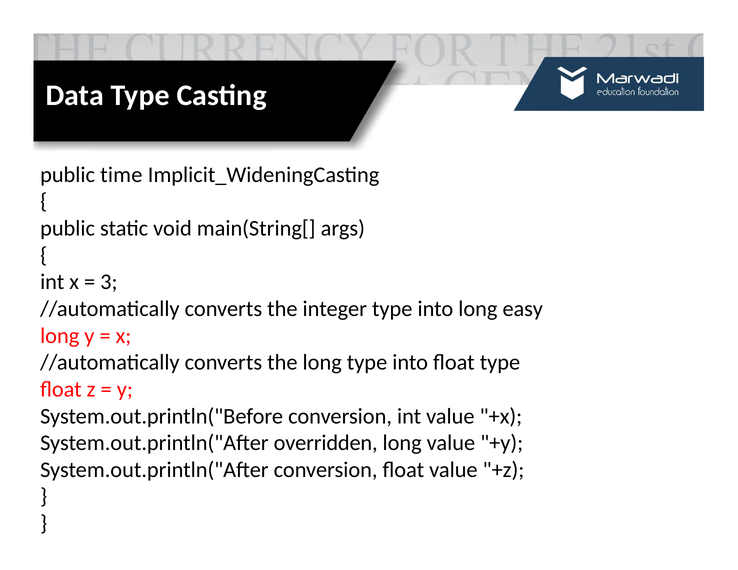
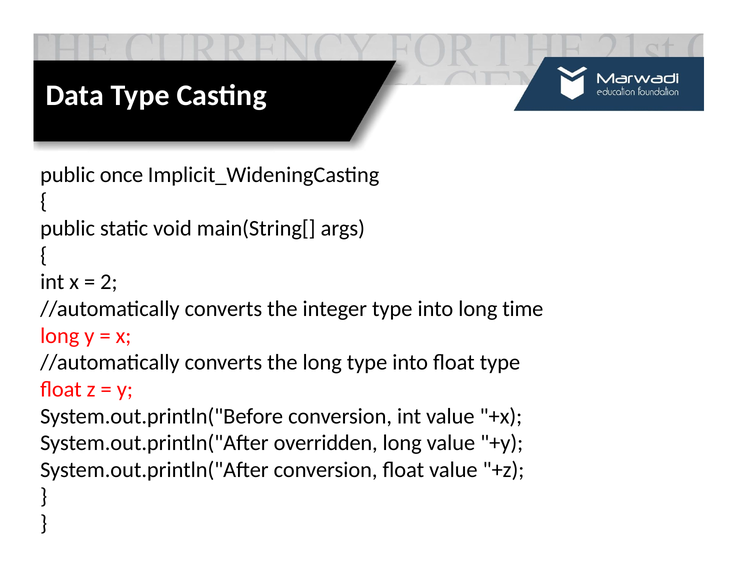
time: time -> once
3: 3 -> 2
easy: easy -> time
